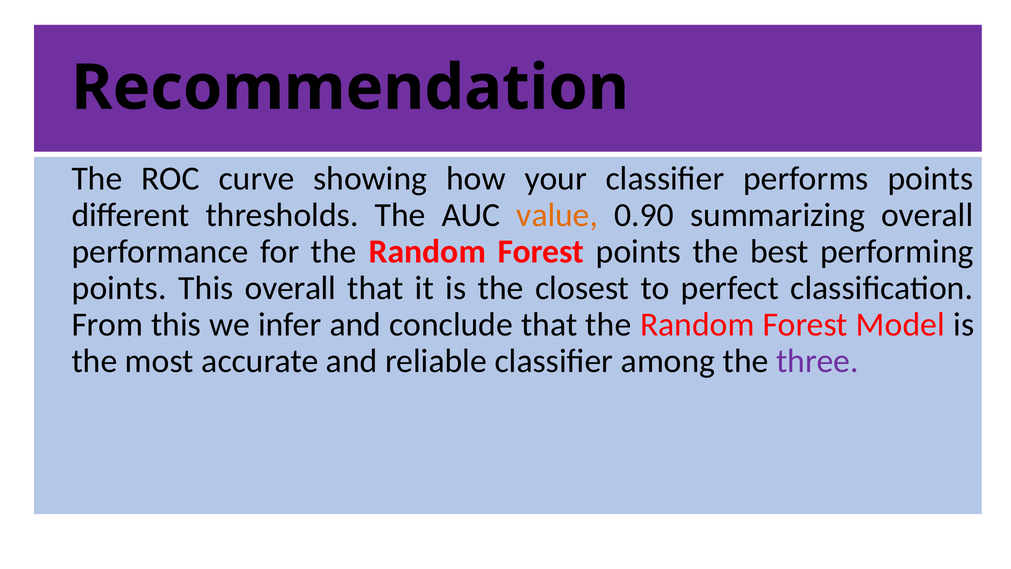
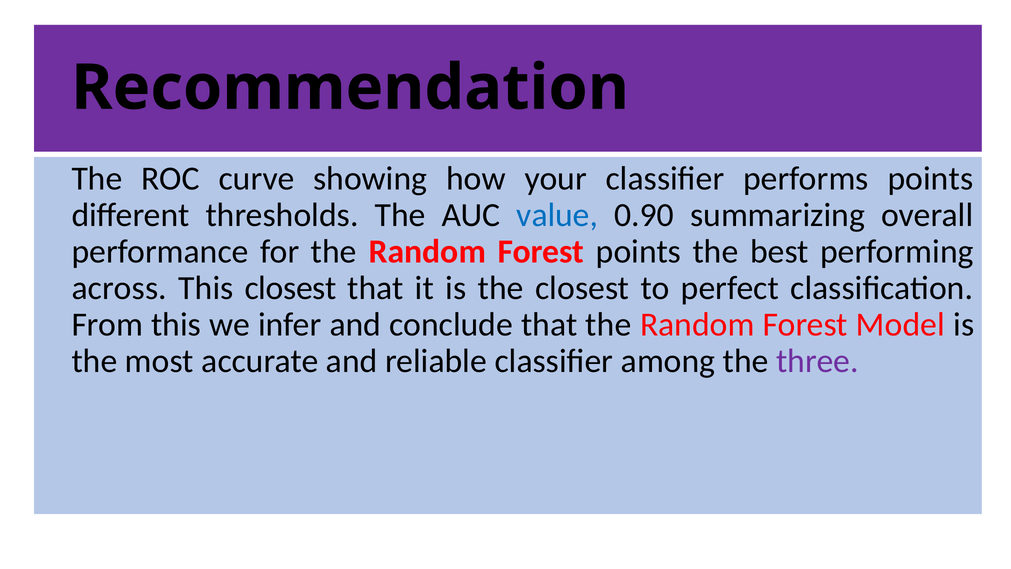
value colour: orange -> blue
points at (119, 288): points -> across
This overall: overall -> closest
